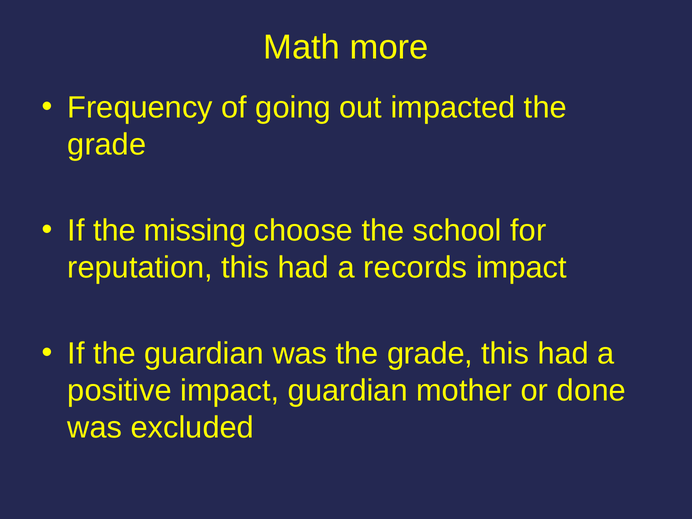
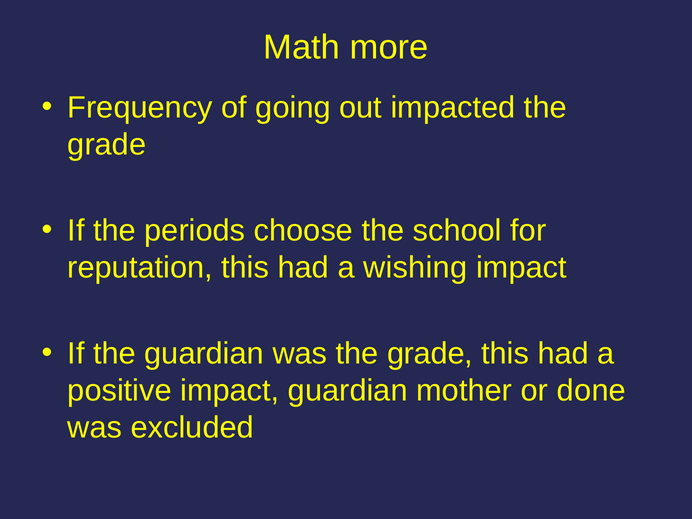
missing: missing -> periods
records: records -> wishing
